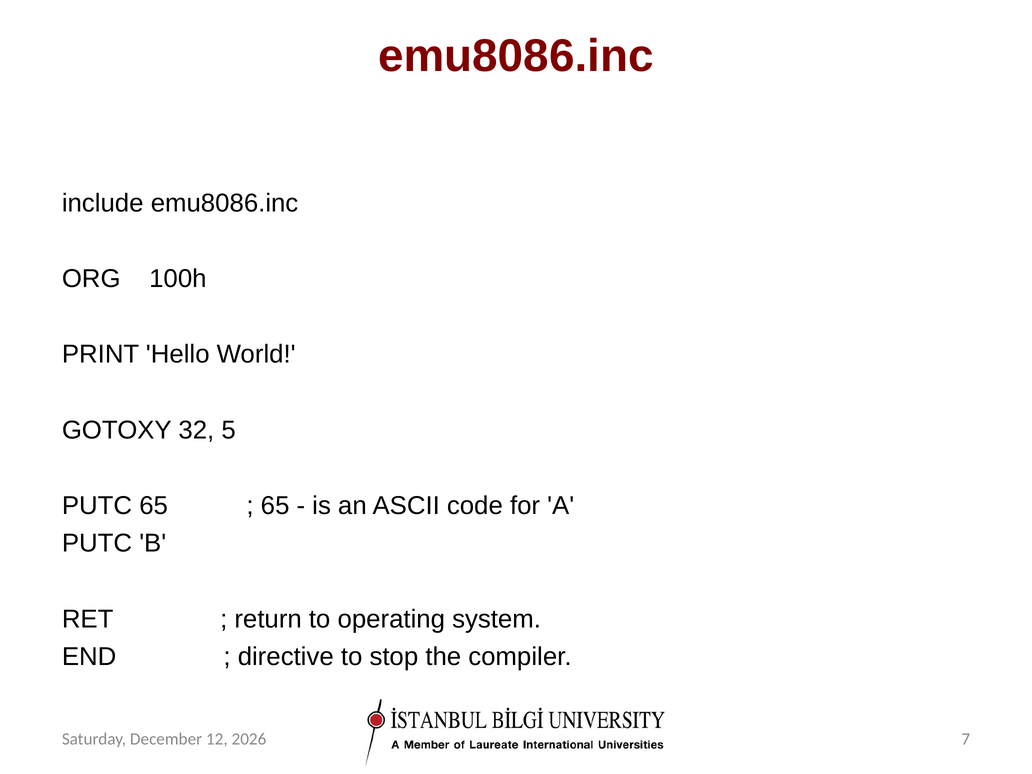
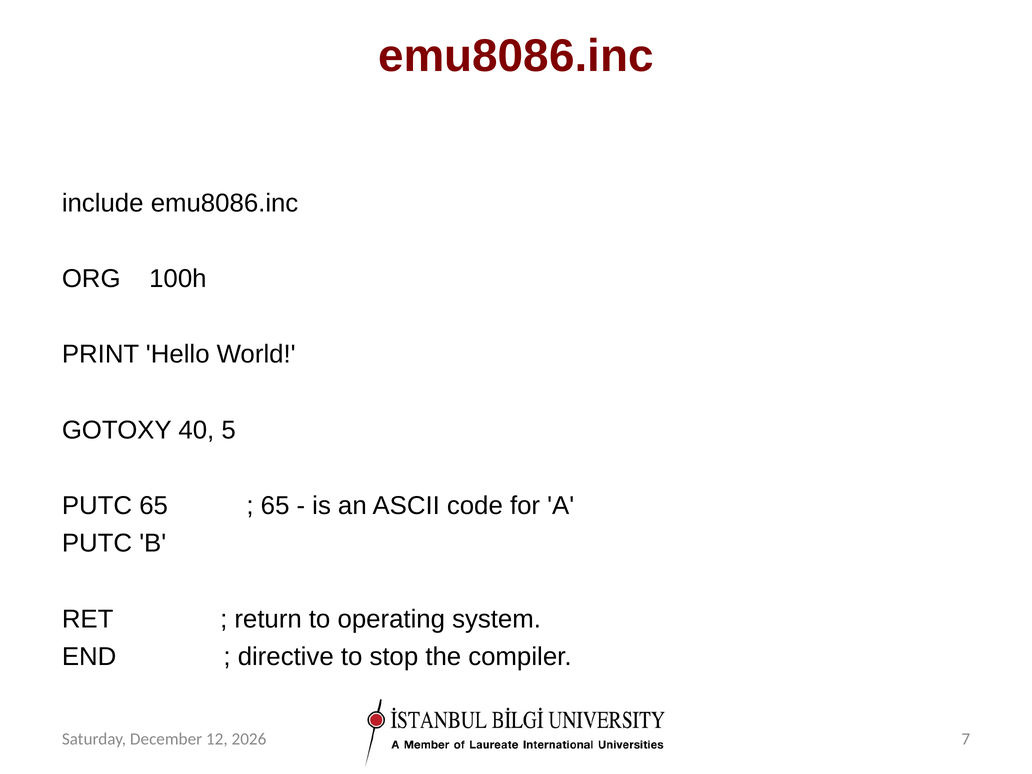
32: 32 -> 40
